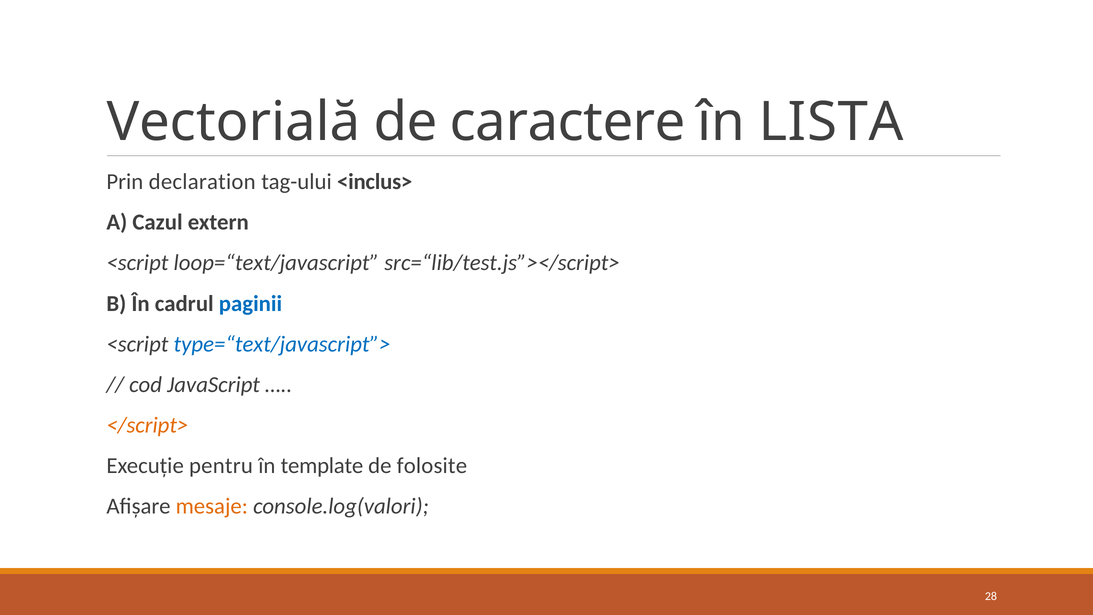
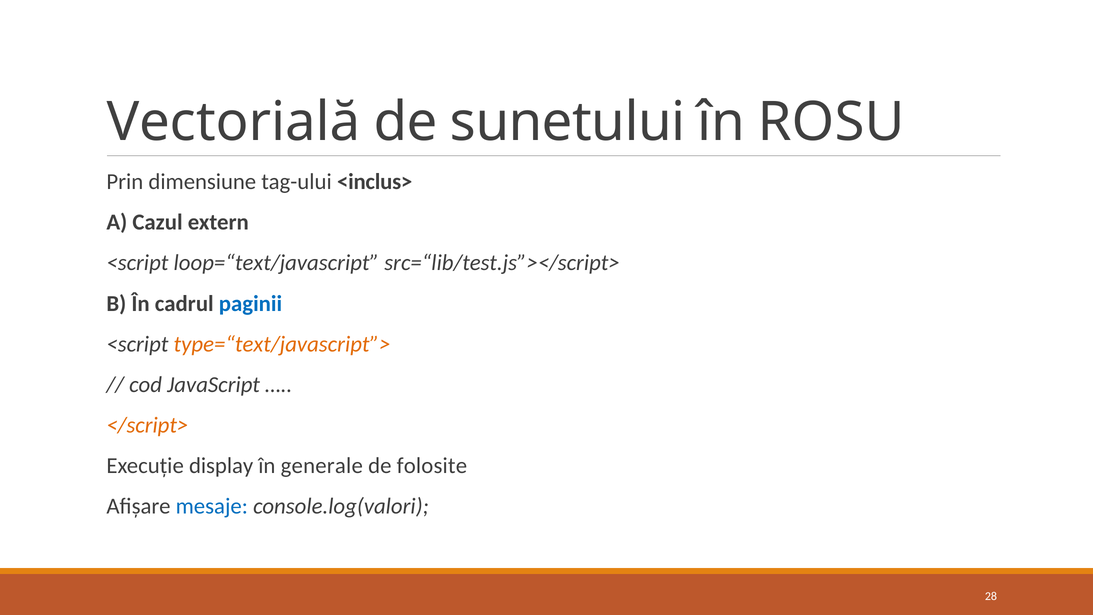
caractere: caractere -> sunetului
LISTA: LISTA -> ROSU
declaration: declaration -> dimensiune
type=“text/javascript”> colour: blue -> orange
pentru: pentru -> display
template: template -> generale
mesaje colour: orange -> blue
